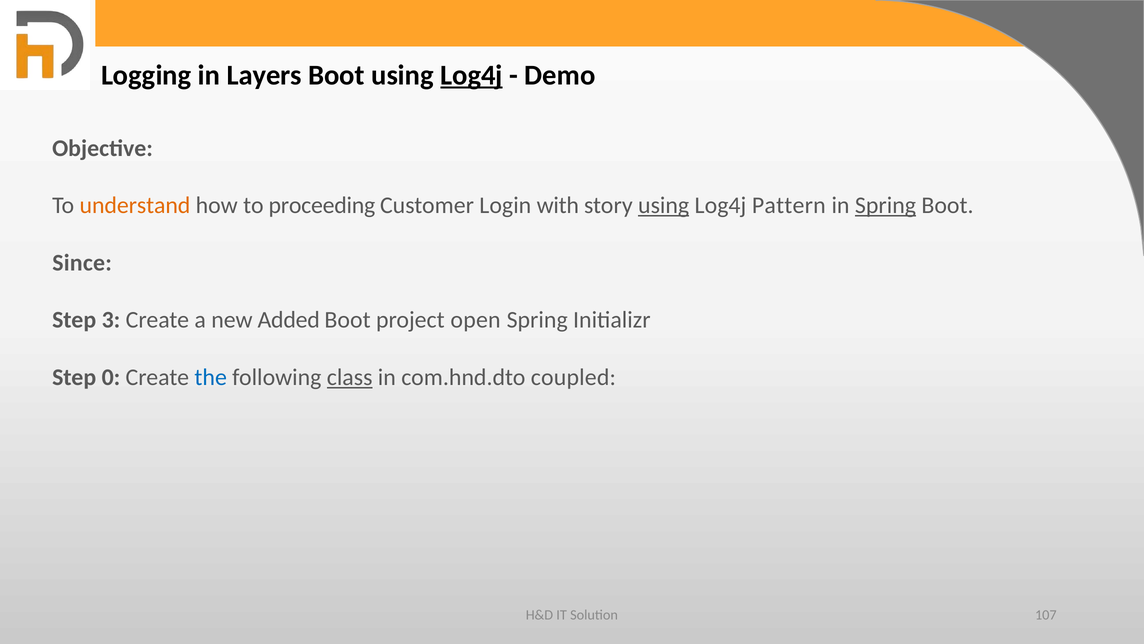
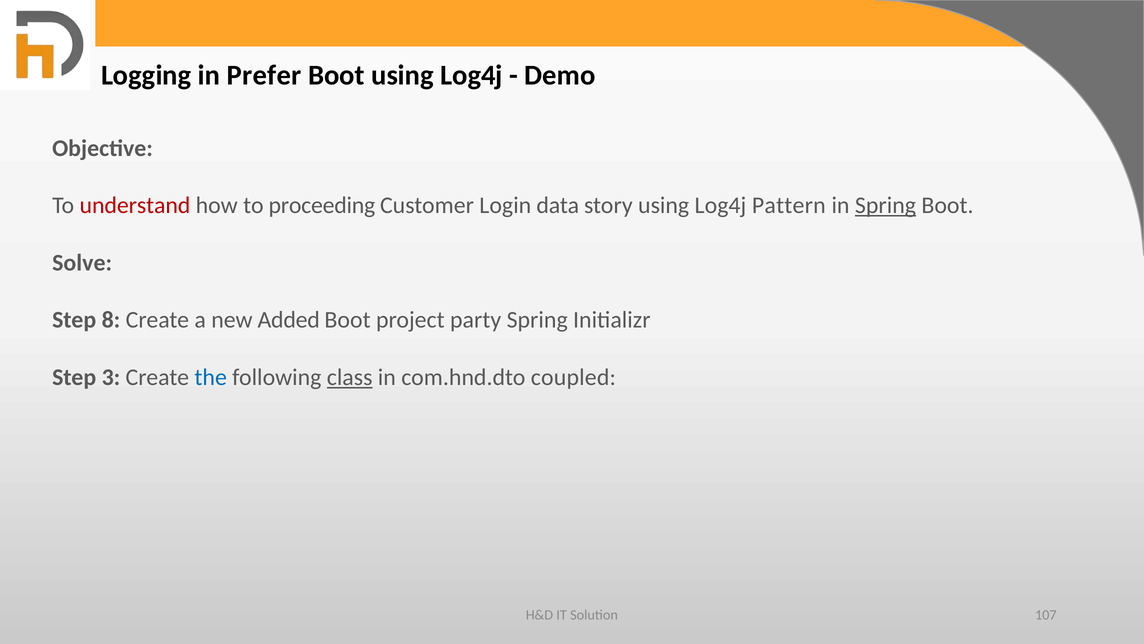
Layers: Layers -> Prefer
Log4j at (472, 75) underline: present -> none
understand colour: orange -> red
with: with -> data
using at (664, 205) underline: present -> none
Since: Since -> Solve
3: 3 -> 8
open: open -> party
0: 0 -> 3
